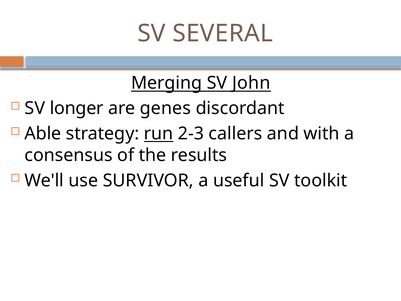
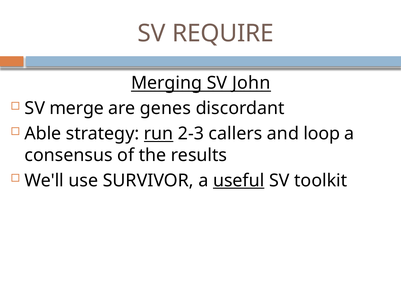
SEVERAL: SEVERAL -> REQUIRE
longer: longer -> merge
with: with -> loop
useful underline: none -> present
